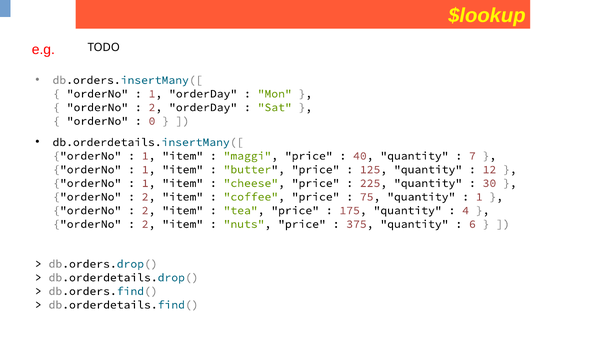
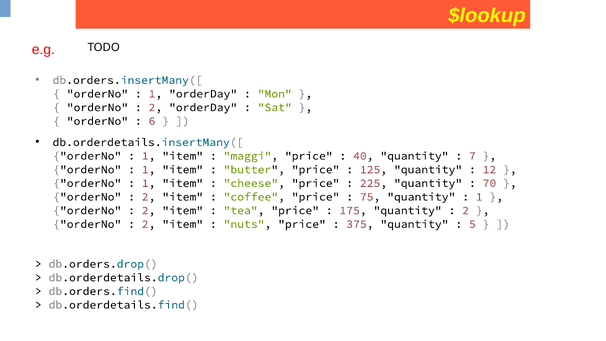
0: 0 -> 6
30: 30 -> 70
4 at (466, 210): 4 -> 2
6: 6 -> 5
